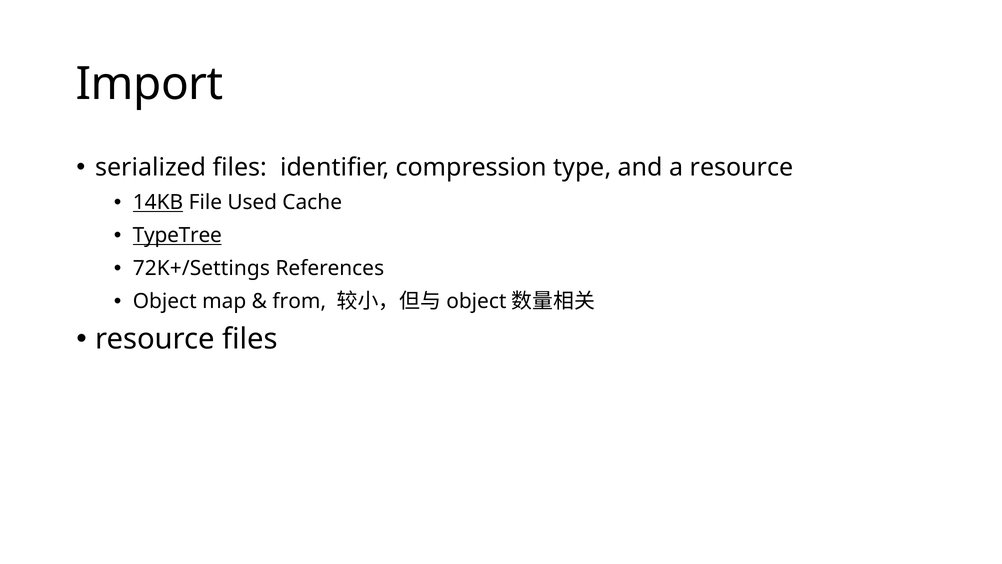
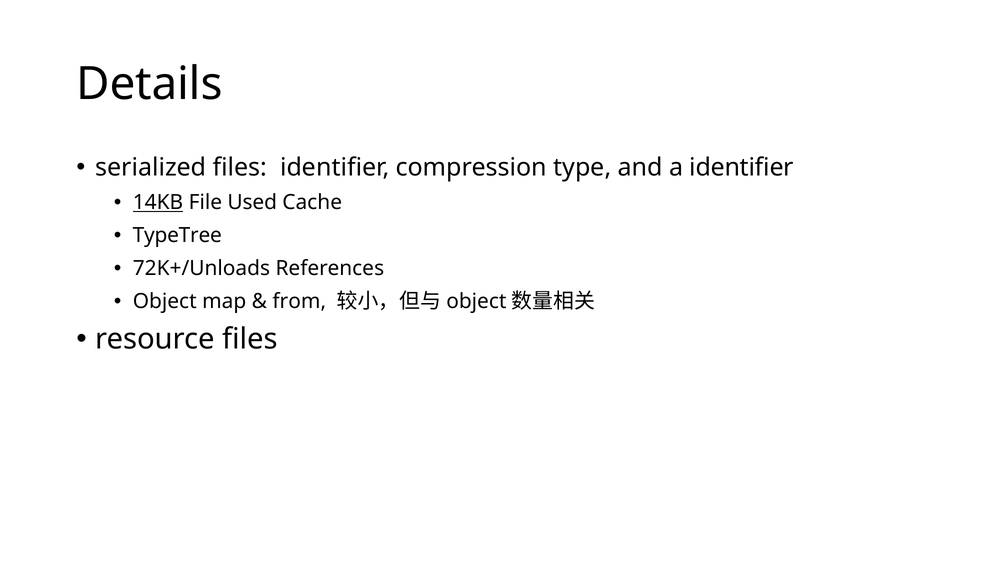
Import: Import -> Details
a resource: resource -> identifier
TypeTree underline: present -> none
72K+/Settings: 72K+/Settings -> 72K+/Unloads
